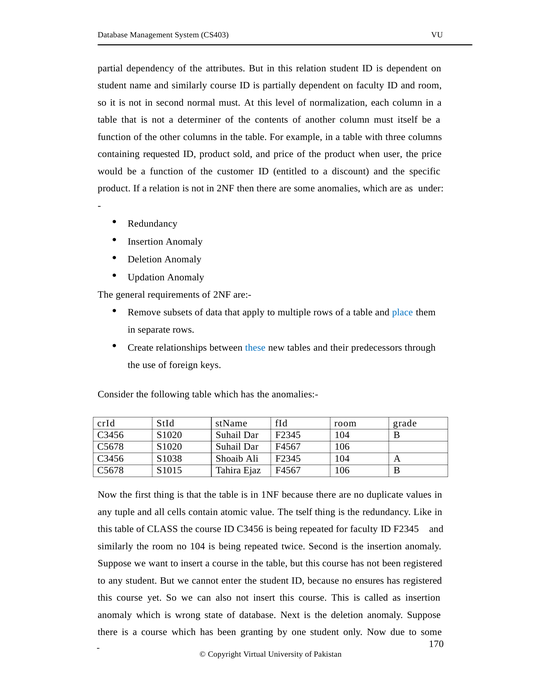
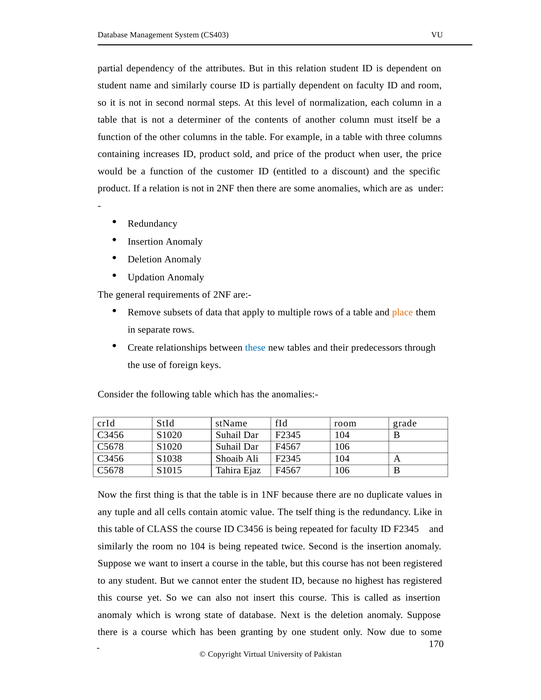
normal must: must -> steps
requested: requested -> increases
place colour: blue -> orange
ensures: ensures -> highest
